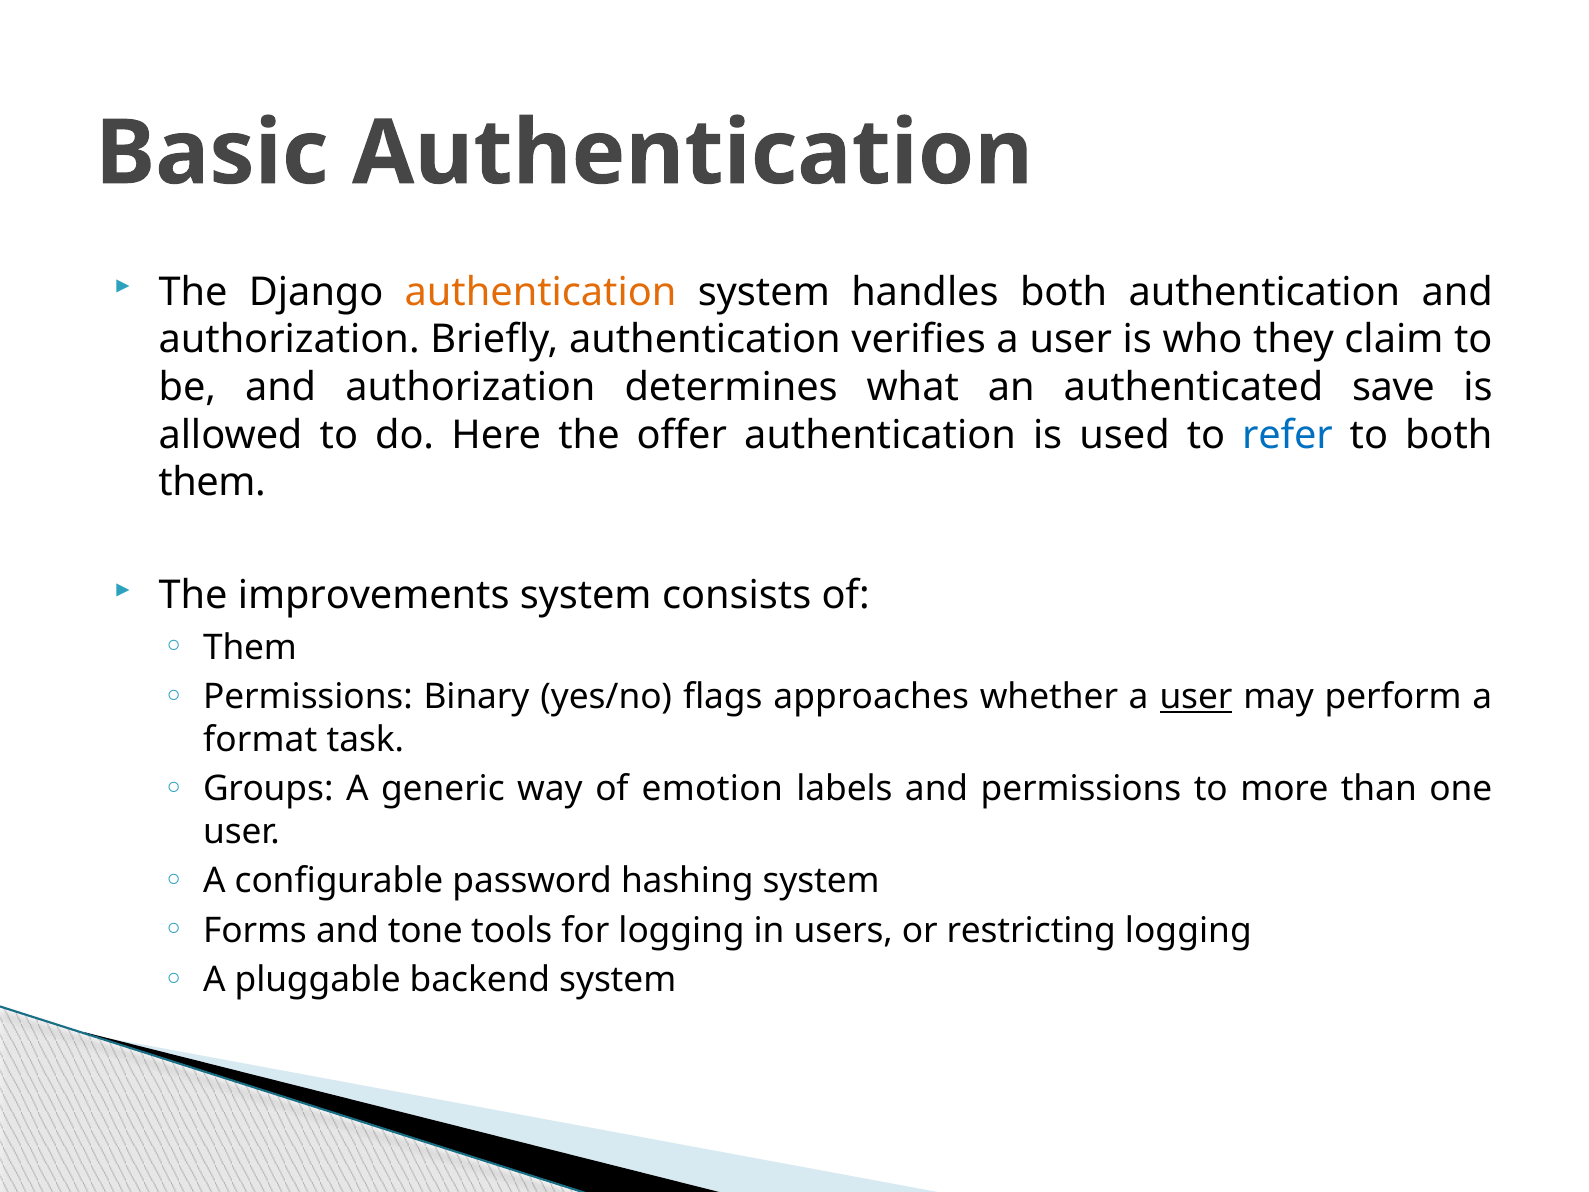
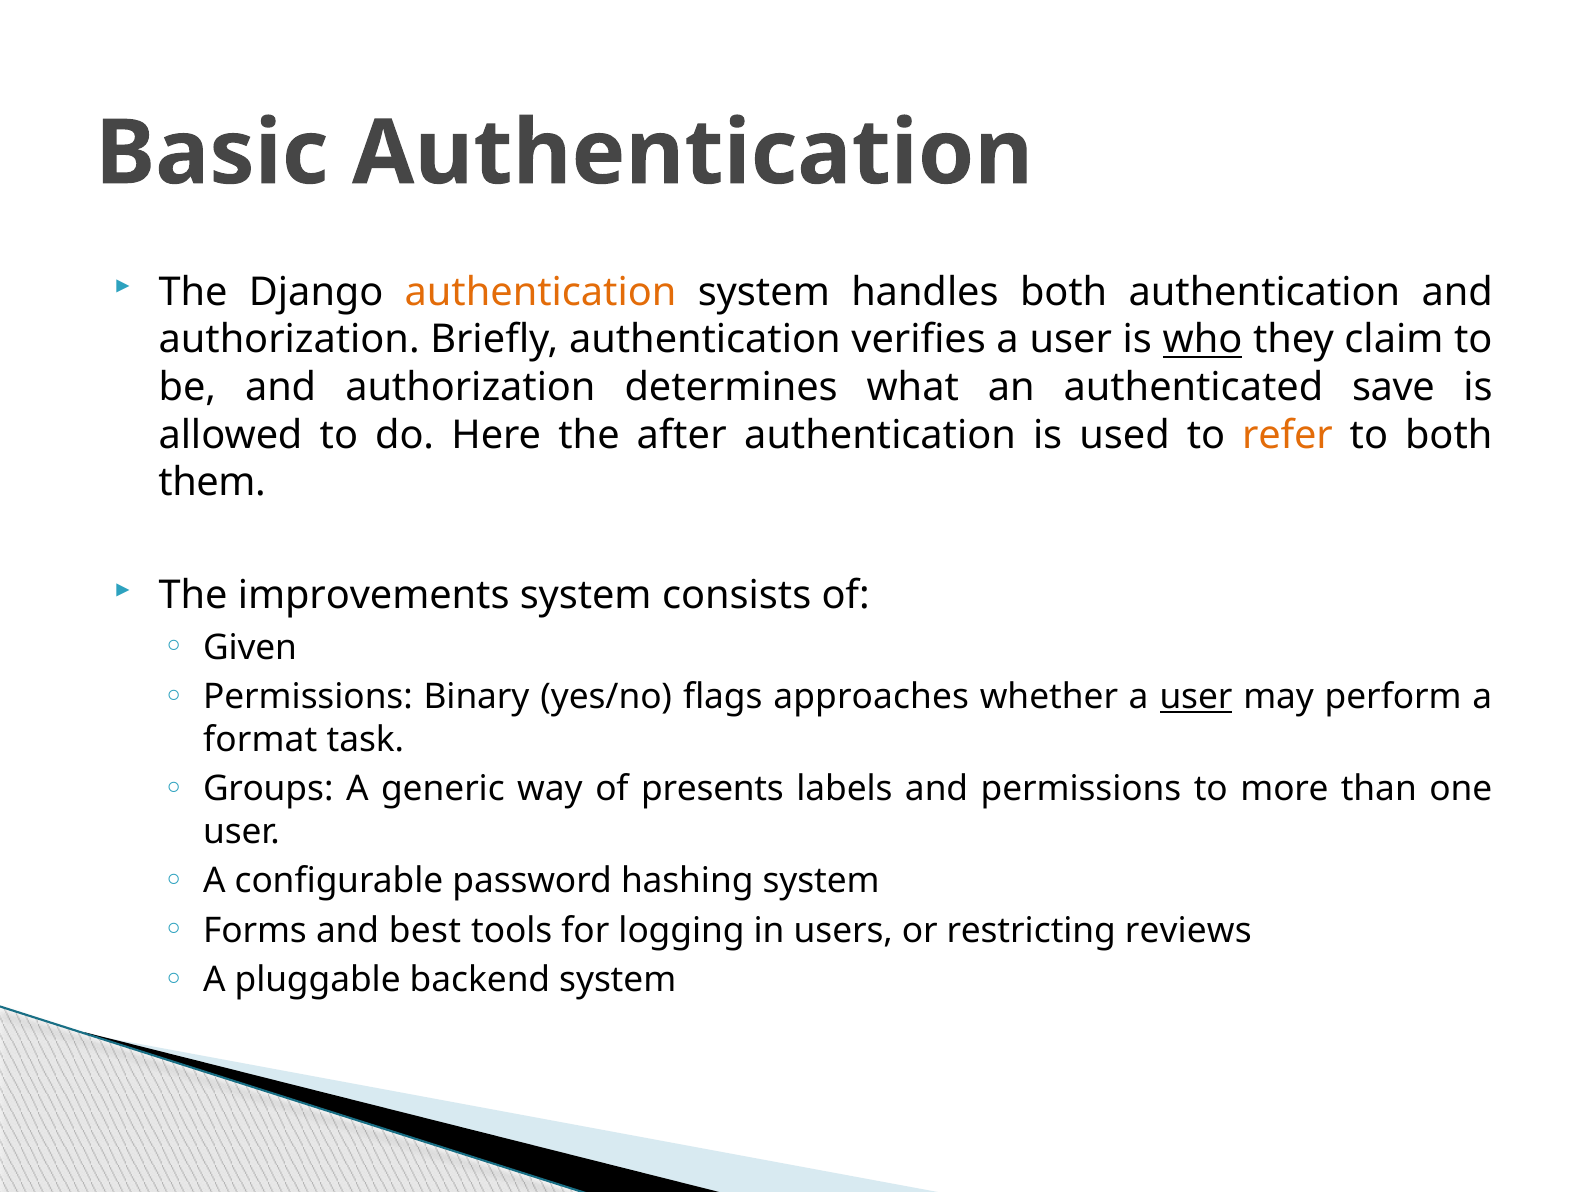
who underline: none -> present
offer: offer -> after
refer colour: blue -> orange
Them at (250, 647): Them -> Given
emotion: emotion -> presents
tone: tone -> best
restricting logging: logging -> reviews
